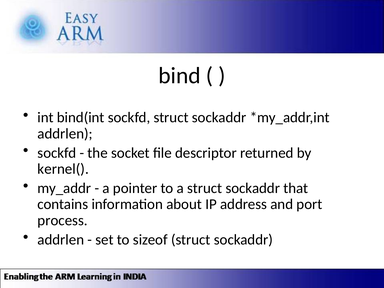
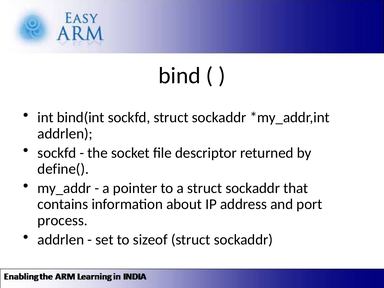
kernel(: kernel( -> define(
